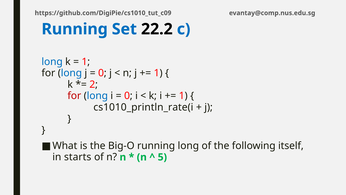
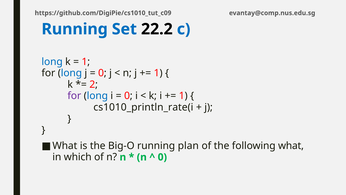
for at (74, 96) colour: red -> purple
running long: long -> plan
following itself: itself -> what
starts: starts -> which
5 at (162, 157): 5 -> 0
